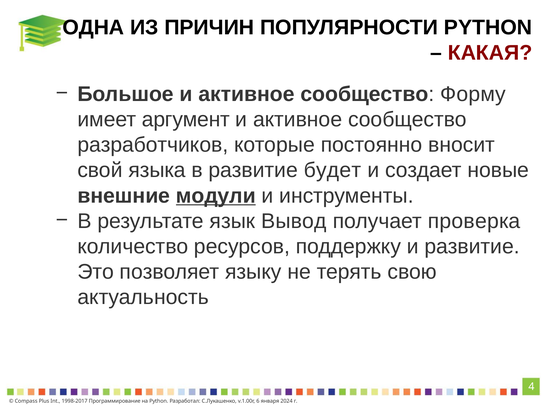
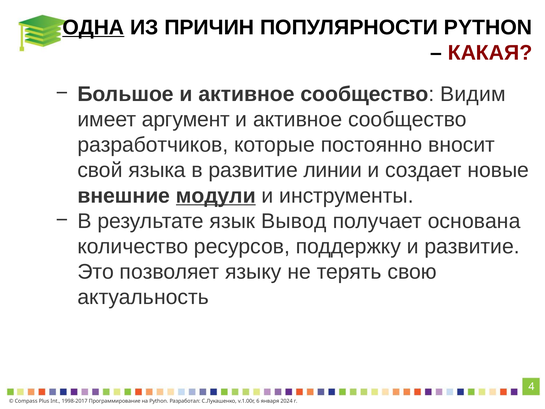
ОДНА underline: none -> present
Форму: Форму -> Видим
будет: будет -> линии
проверка: проверка -> основана
